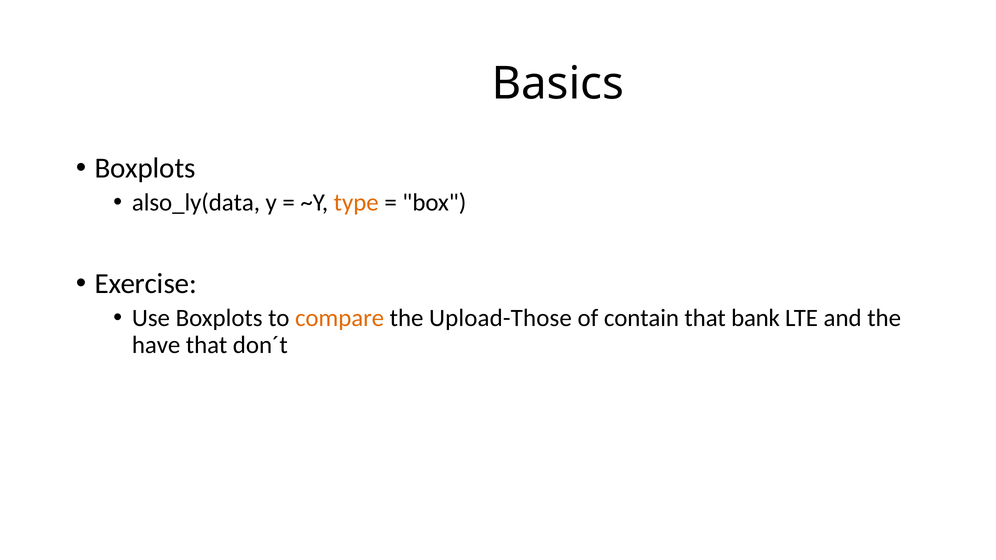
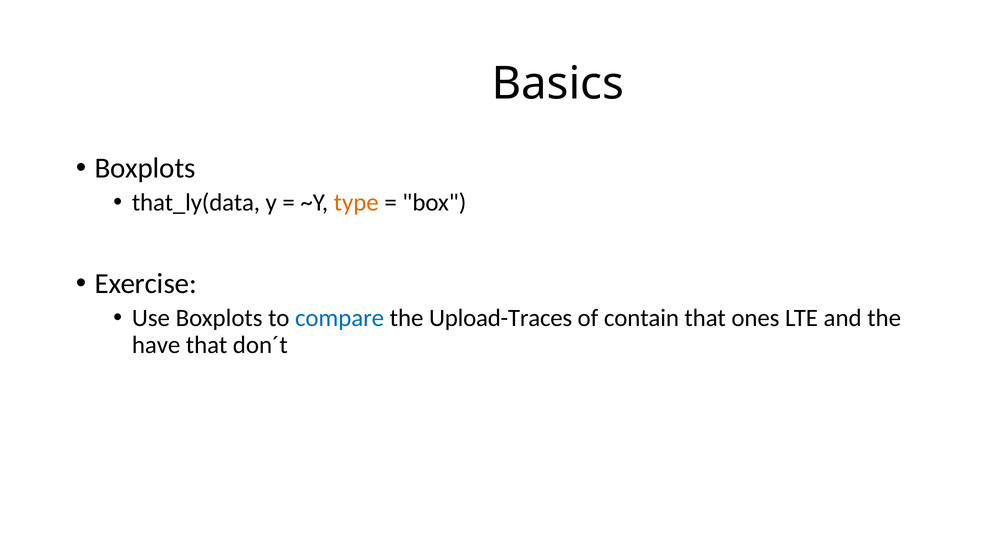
also_ly(data: also_ly(data -> that_ly(data
compare colour: orange -> blue
Upload-Those: Upload-Those -> Upload-Traces
bank: bank -> ones
